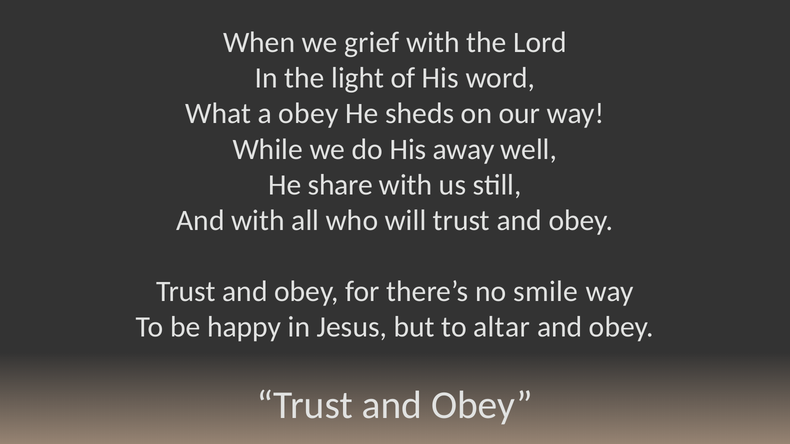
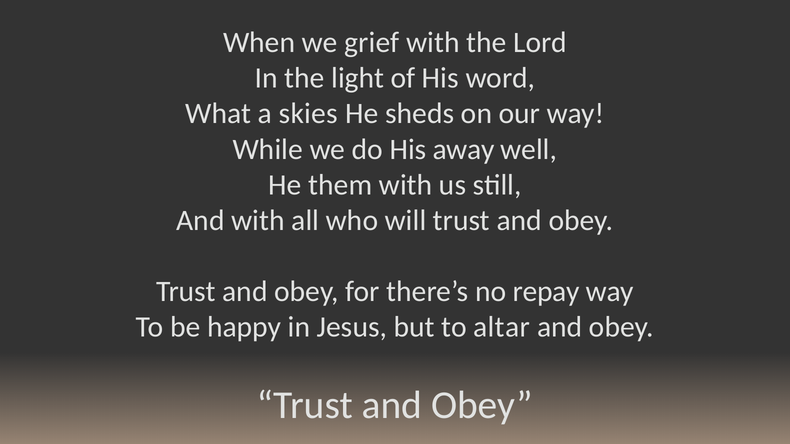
a obey: obey -> skies
share: share -> them
smile: smile -> repay
